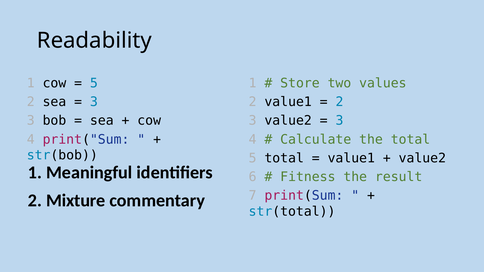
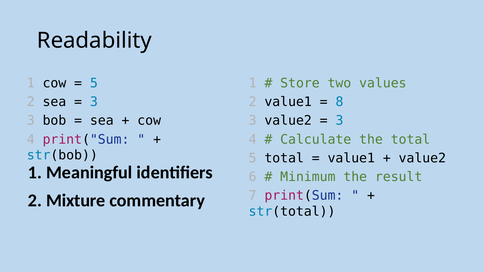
2 at (339, 102): 2 -> 8
Fitness: Fitness -> Minimum
